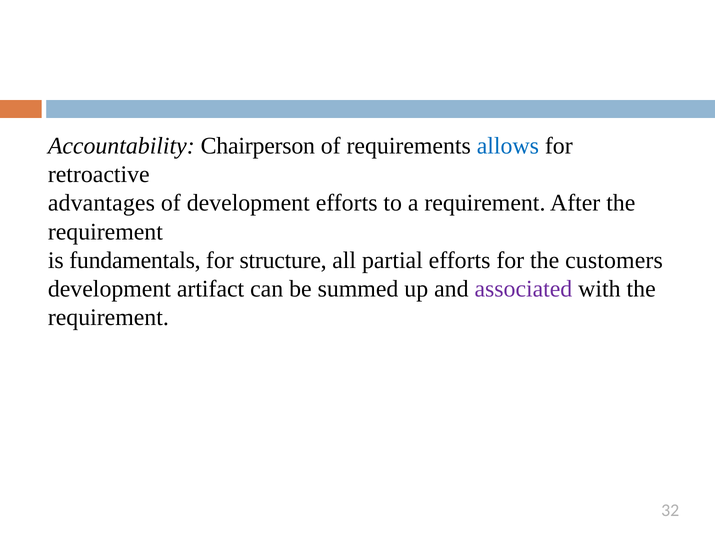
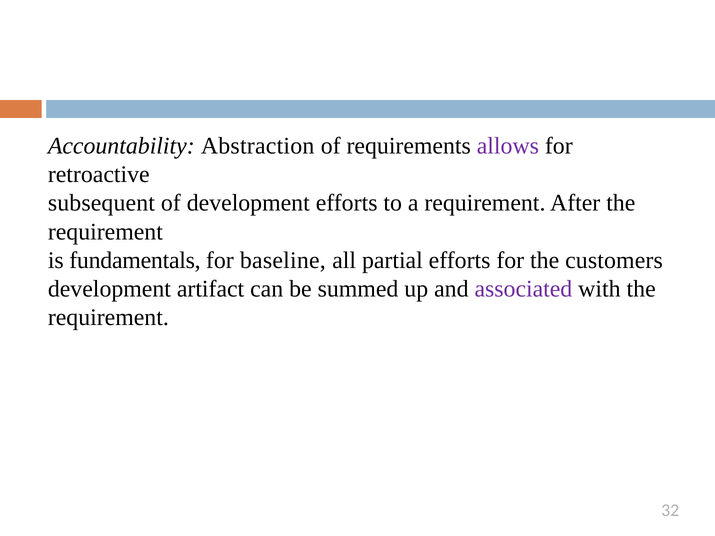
Chairperson: Chairperson -> Abstraction
allows colour: blue -> purple
advantages: advantages -> subsequent
structure: structure -> baseline
